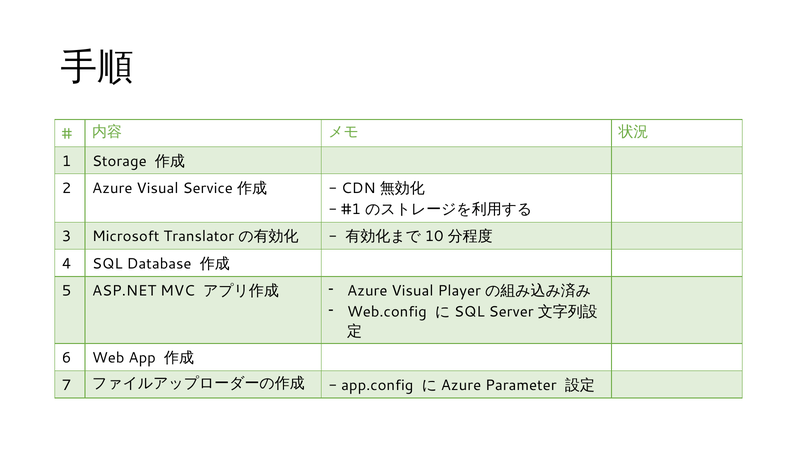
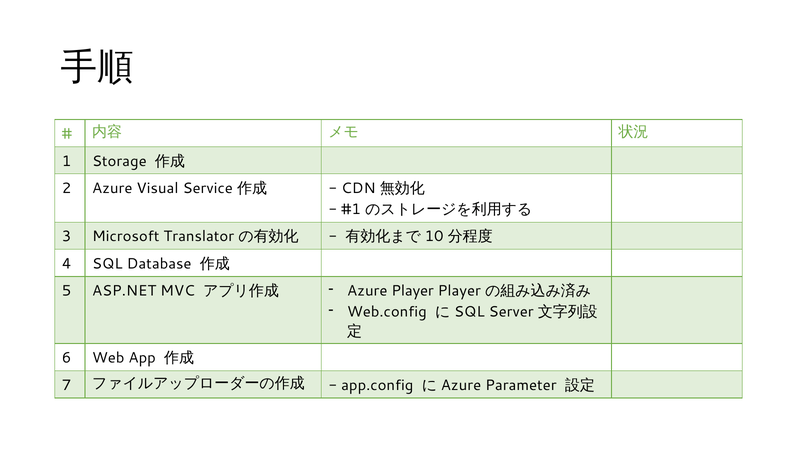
Visual at (412, 290): Visual -> Player
